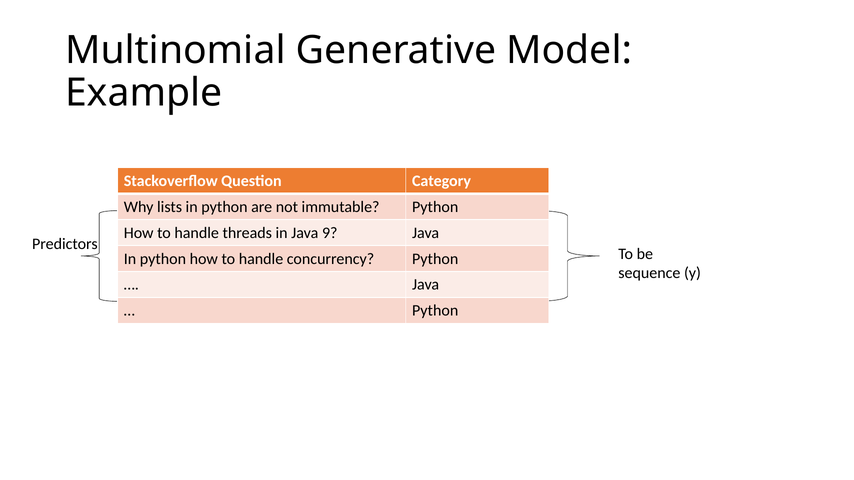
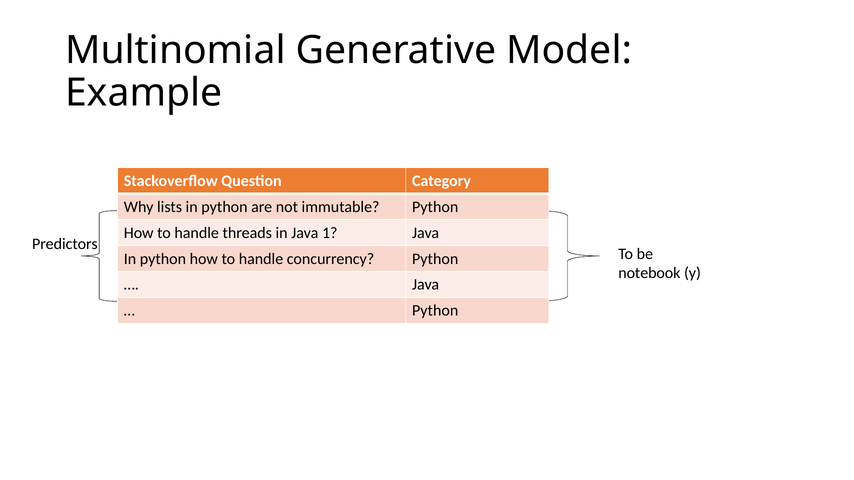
9: 9 -> 1
sequence: sequence -> notebook
